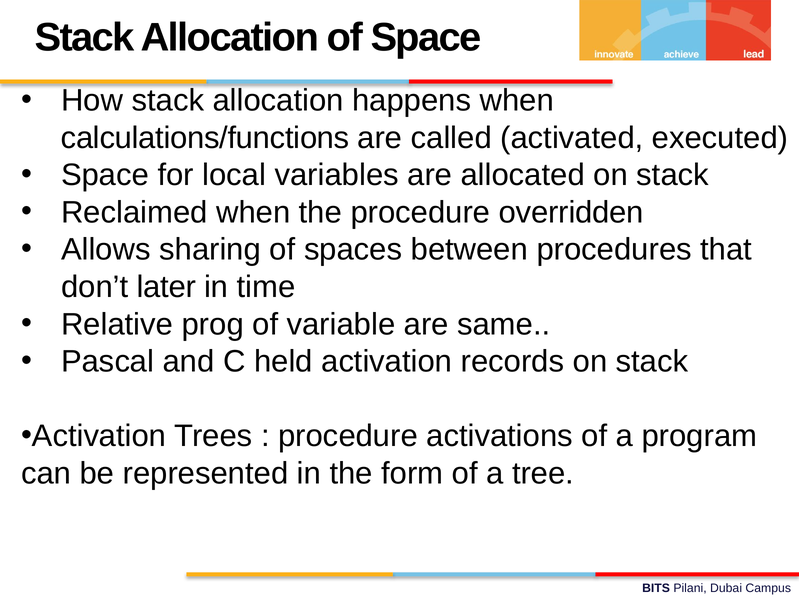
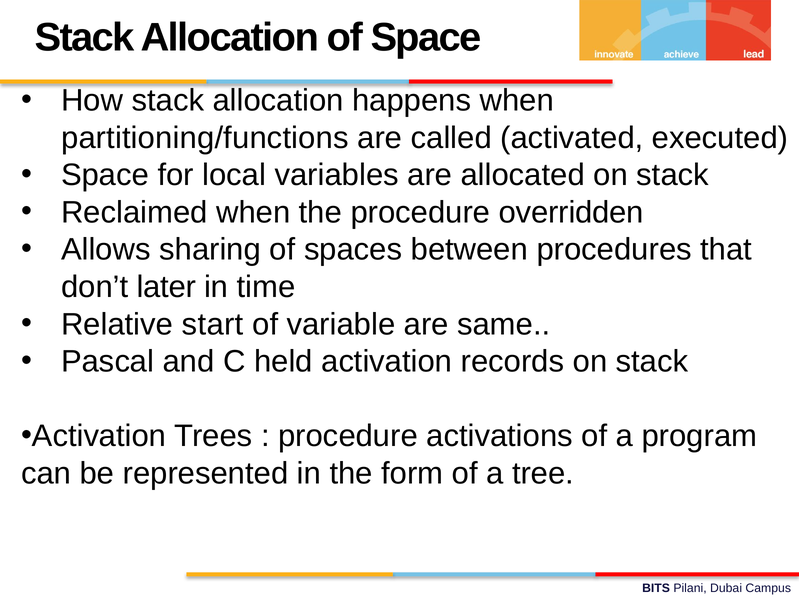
calculations/functions: calculations/functions -> partitioning/functions
prog: prog -> start
